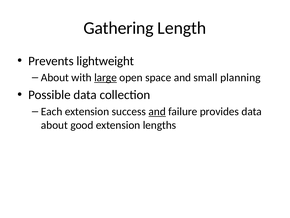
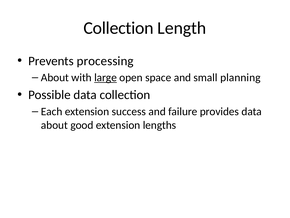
Gathering at (119, 28): Gathering -> Collection
lightweight: lightweight -> processing
and at (157, 111) underline: present -> none
